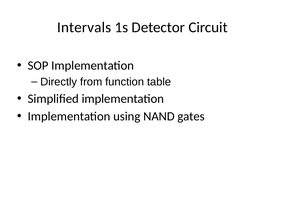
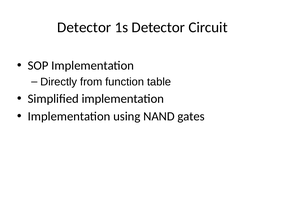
Intervals at (84, 27): Intervals -> Detector
